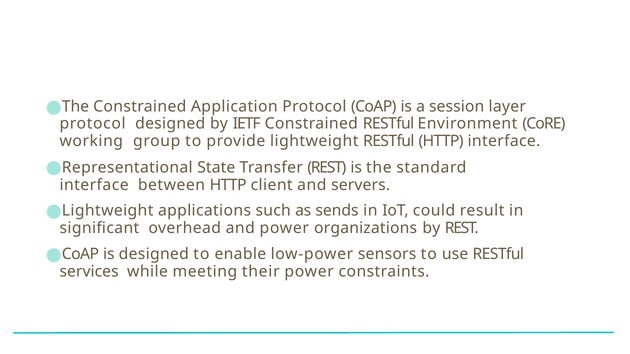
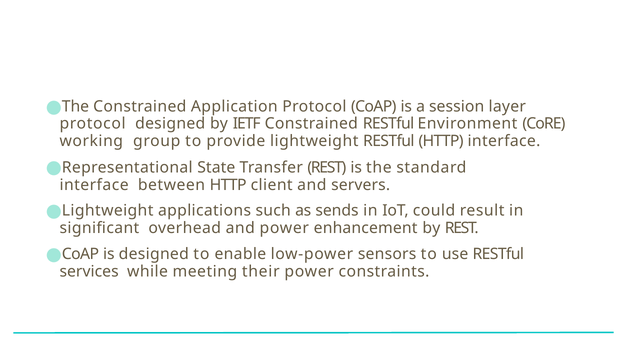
organizations: organizations -> enhancement
